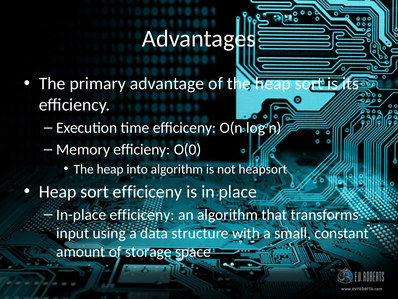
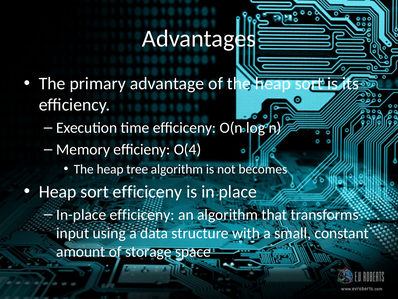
O(0: O(0 -> O(4
into: into -> tree
heapsort: heapsort -> becomes
